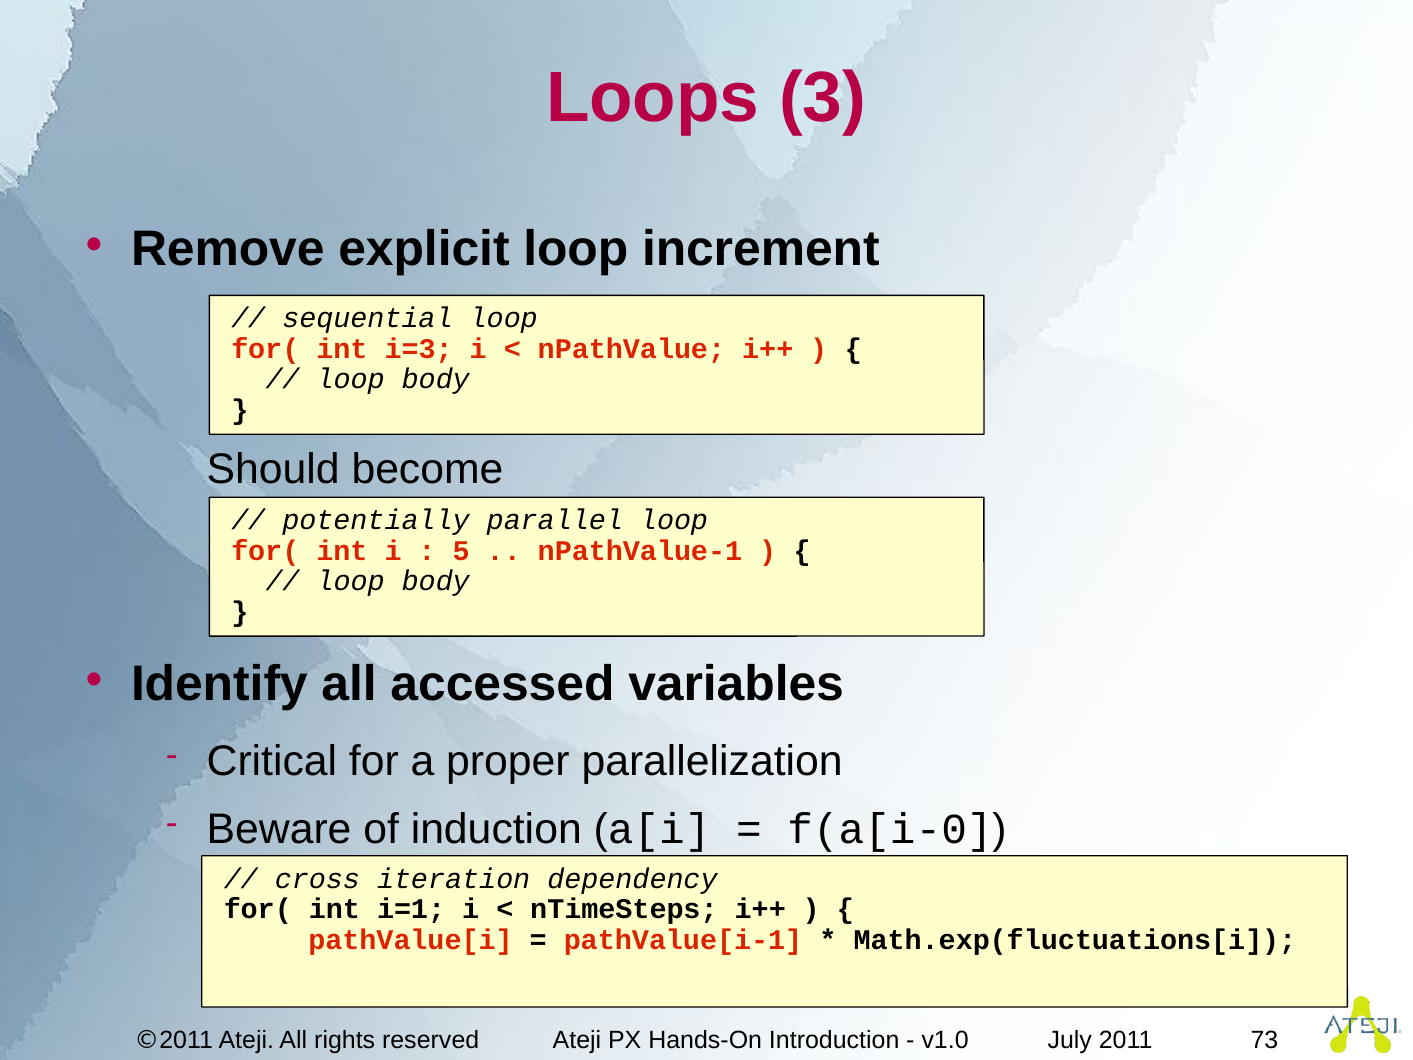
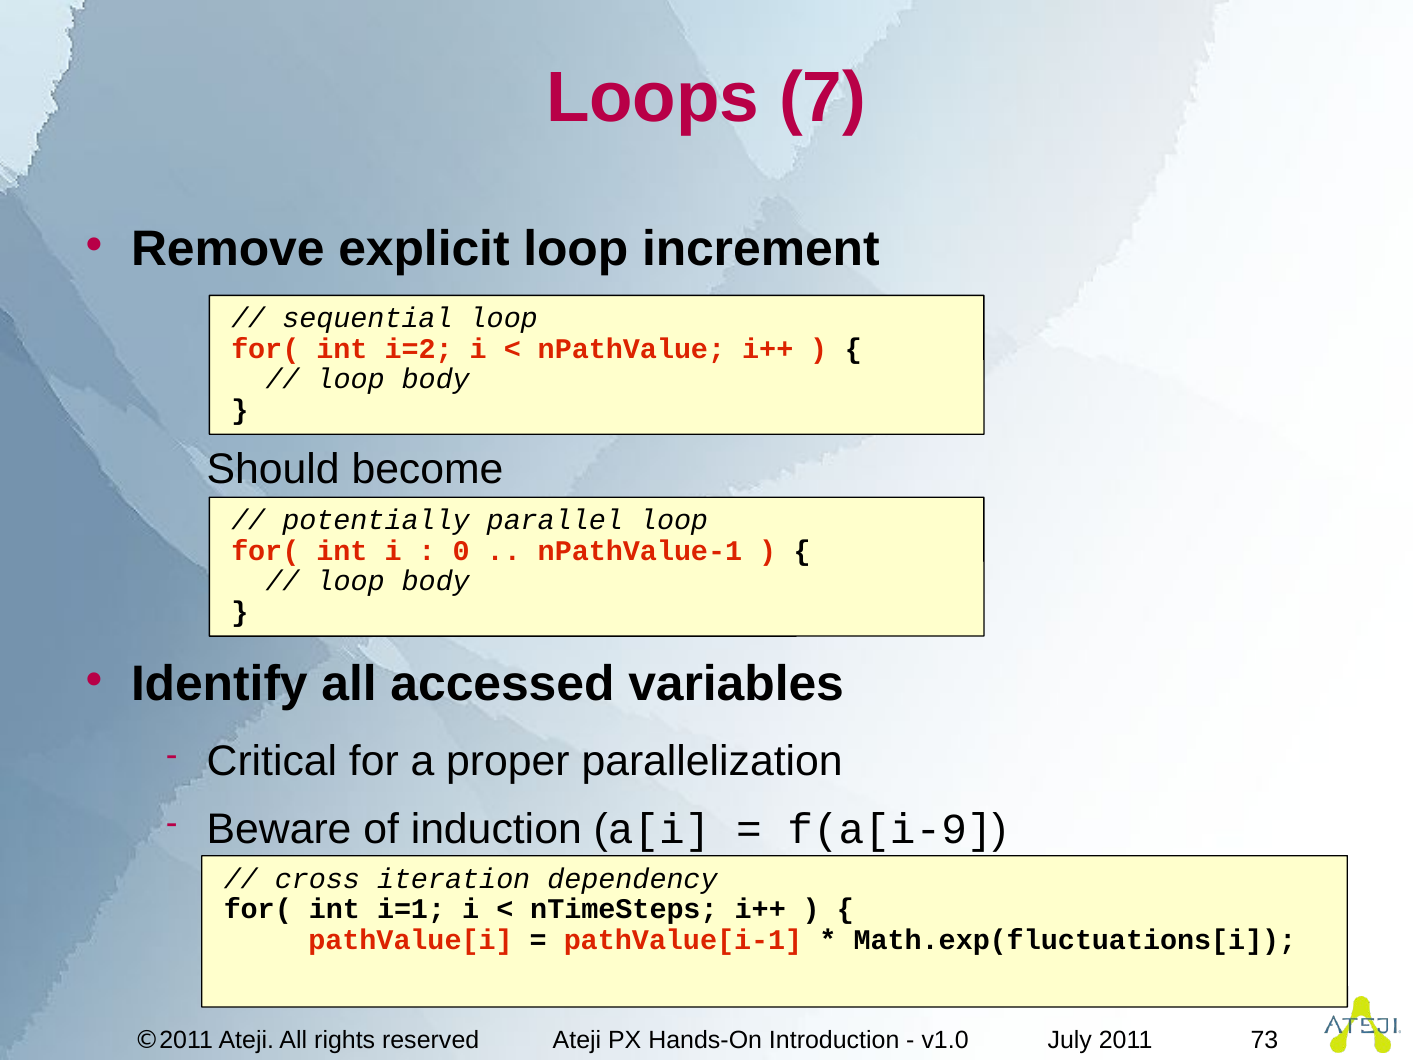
3: 3 -> 7
i=3: i=3 -> i=2
5: 5 -> 0
f(a[i-0: f(a[i-0 -> f(a[i-9
